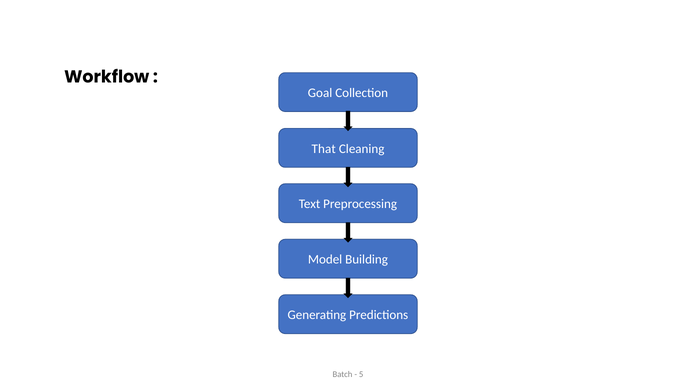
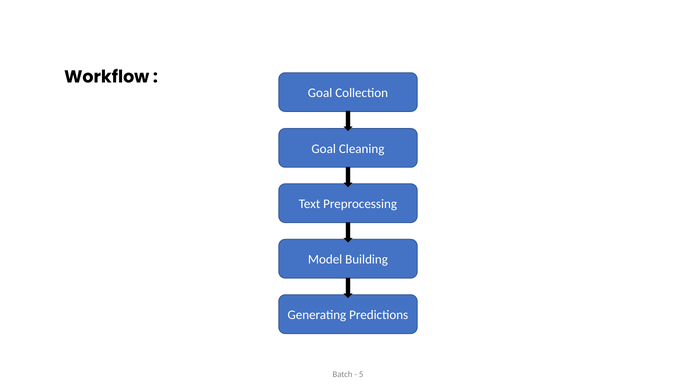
That at (324, 149): That -> Goal
